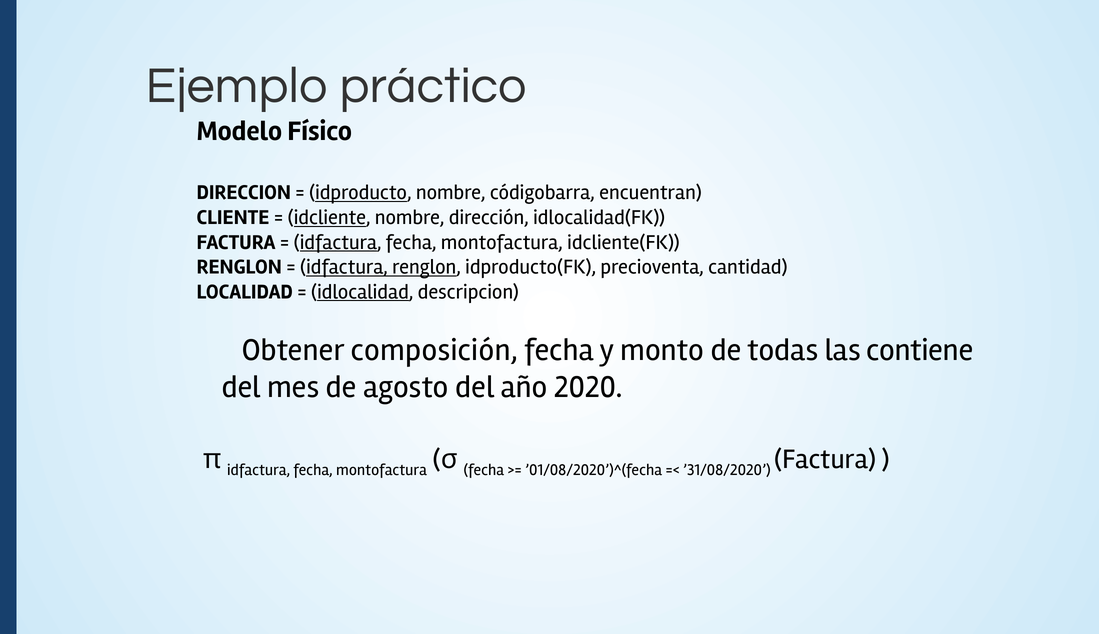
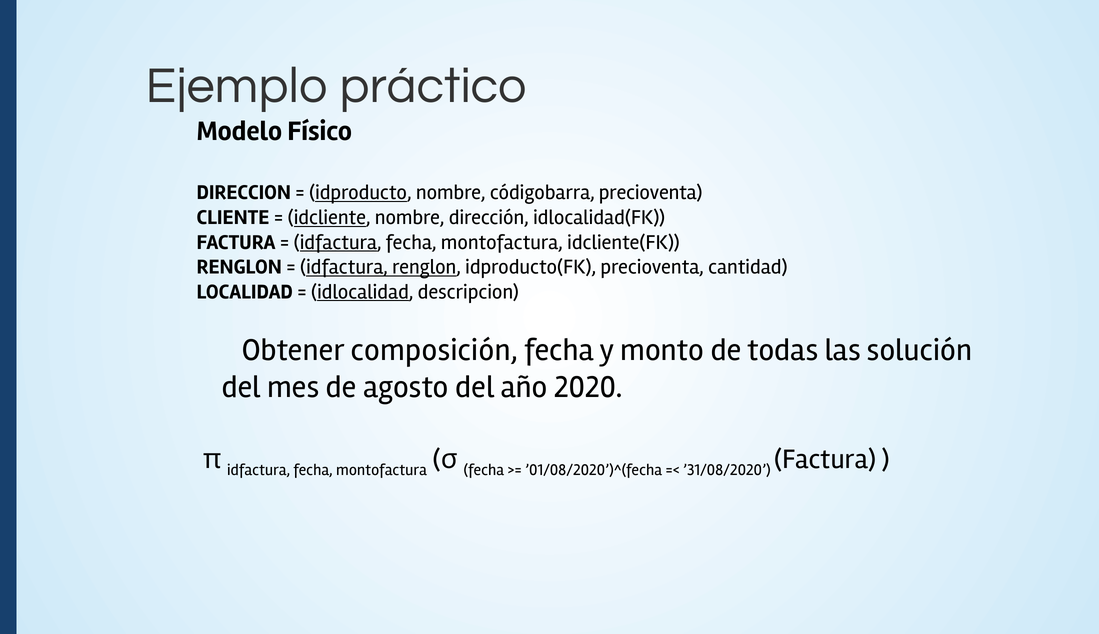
códigobarra encuentran: encuentran -> precioventa
contiene: contiene -> solución
